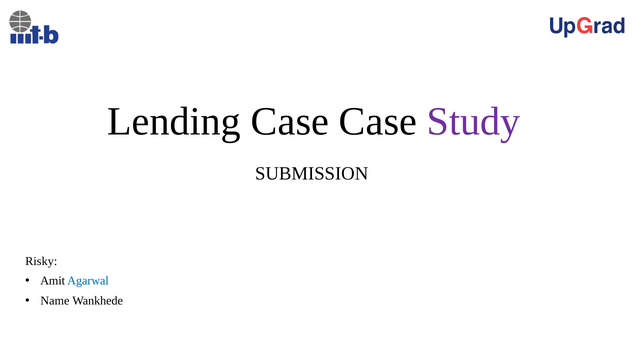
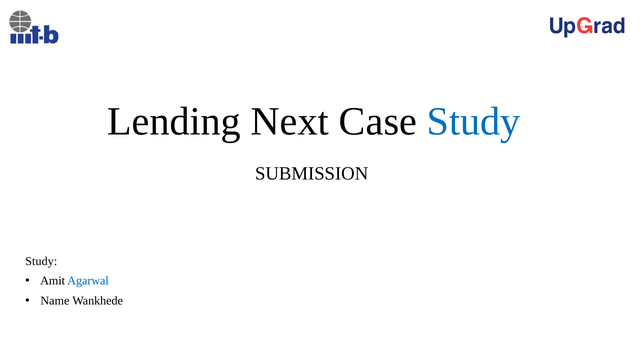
Lending Case: Case -> Next
Study at (474, 122) colour: purple -> blue
Risky at (41, 261): Risky -> Study
